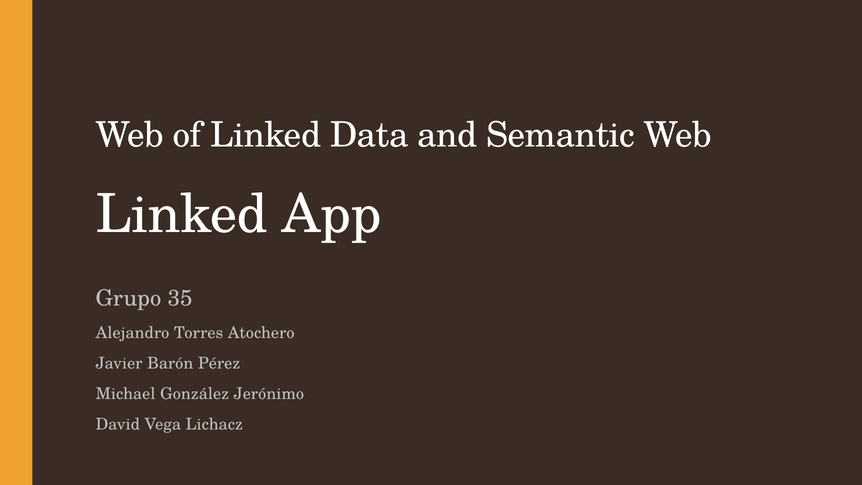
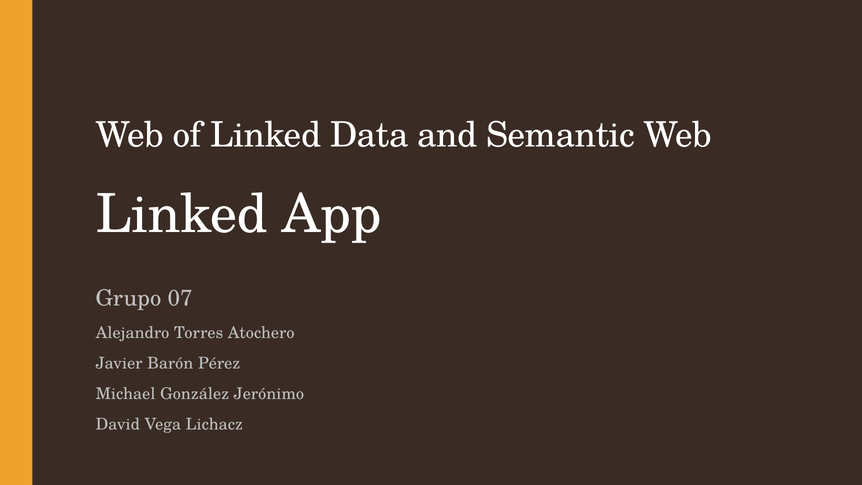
35: 35 -> 07
